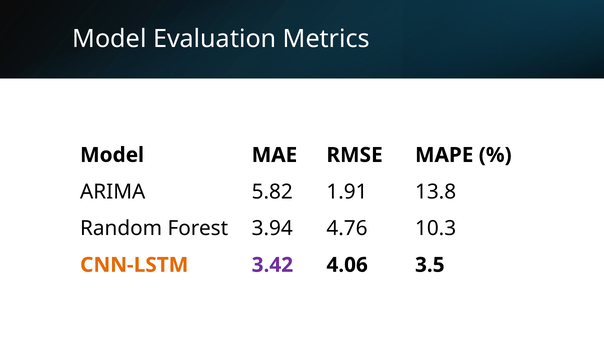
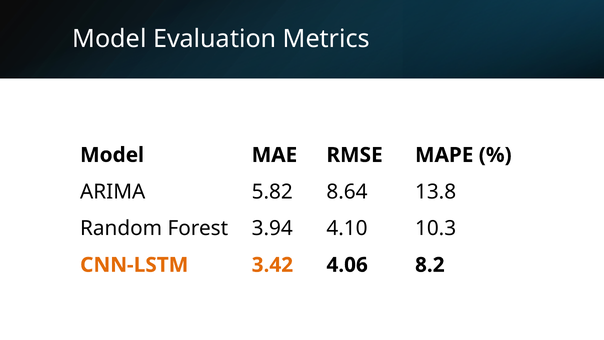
1.91: 1.91 -> 8.64
4.76: 4.76 -> 4.10
3.42 colour: purple -> orange
3.5: 3.5 -> 8.2
